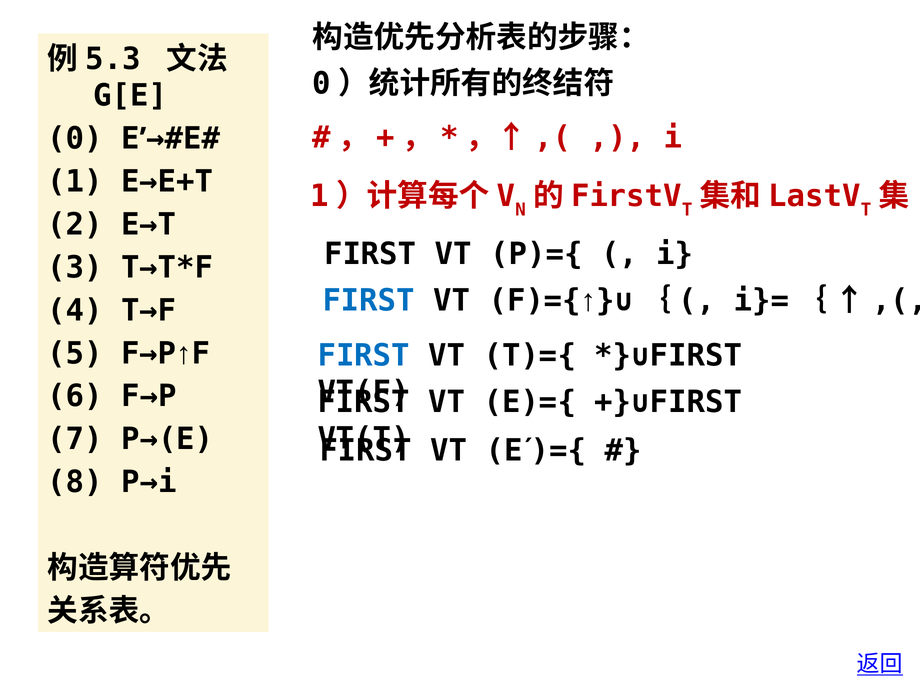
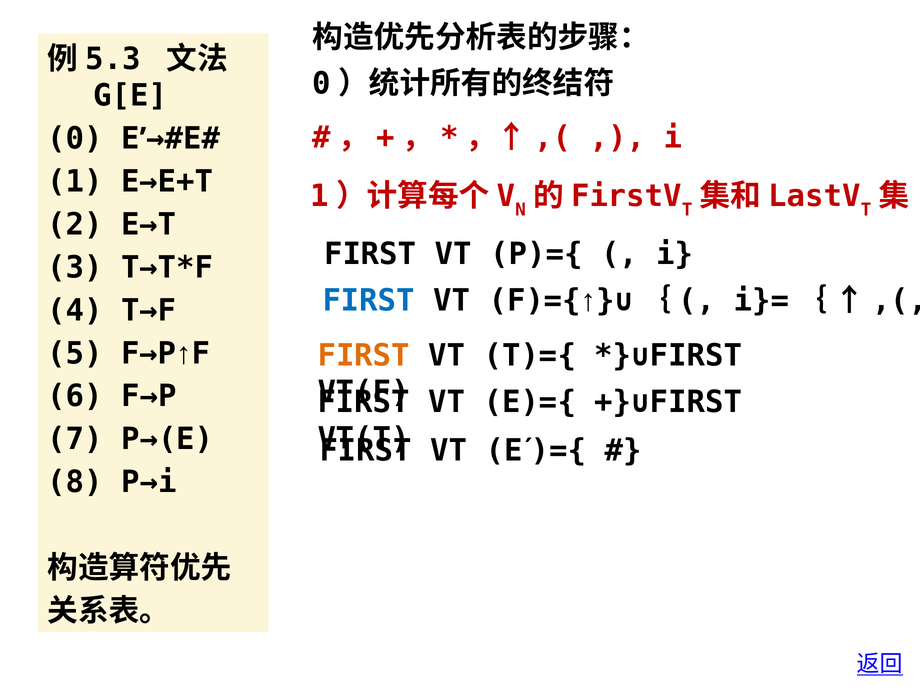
FIRST at (364, 356) colour: blue -> orange
